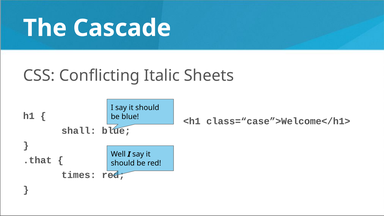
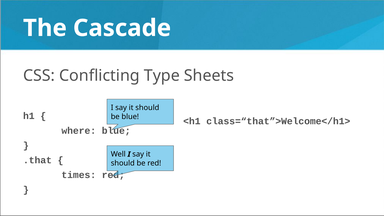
Italic: Italic -> Type
class=“case”>Welcome</h1>: class=“case”>Welcome</h1> -> class=“that”>Welcome</h1>
shall: shall -> where
